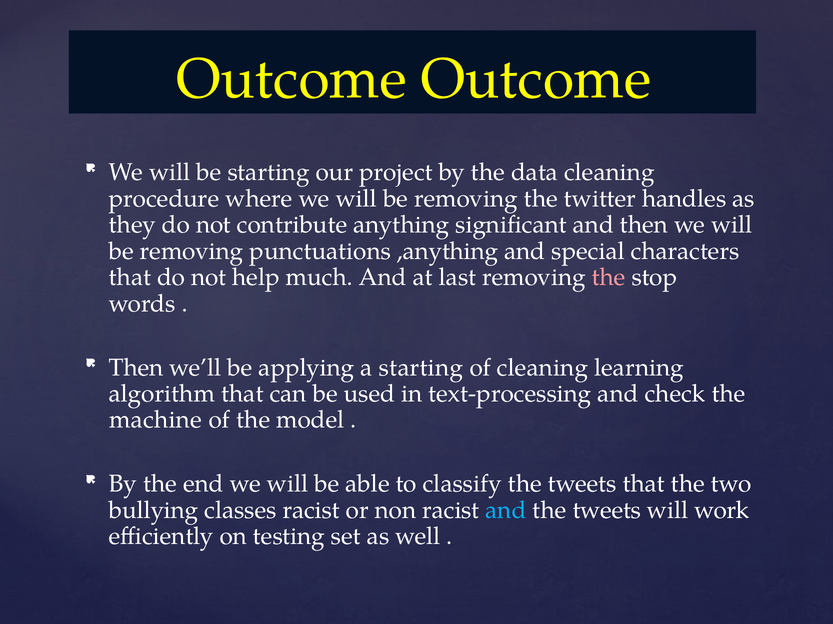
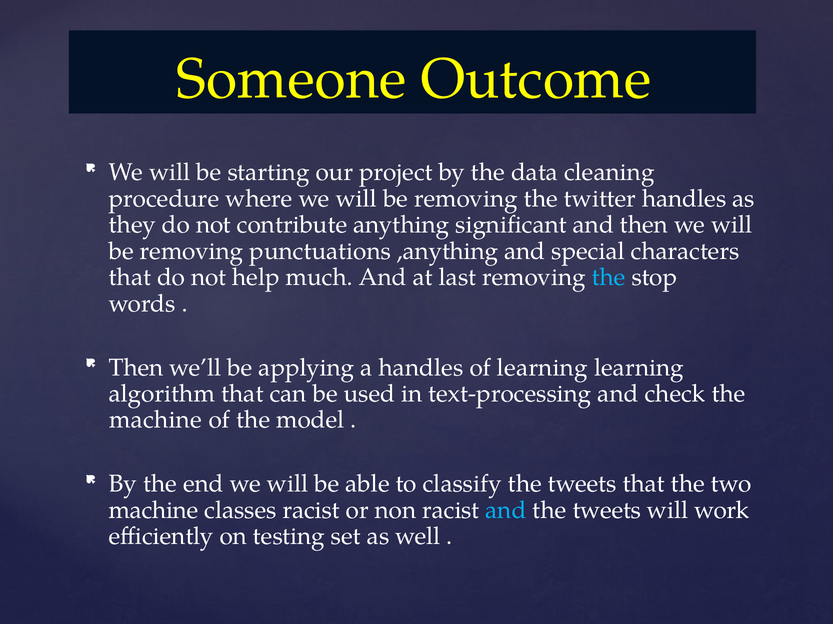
Outcome at (291, 79): Outcome -> Someone
the at (609, 278) colour: pink -> light blue
a starting: starting -> handles
of cleaning: cleaning -> learning
bullying at (154, 511): bullying -> machine
